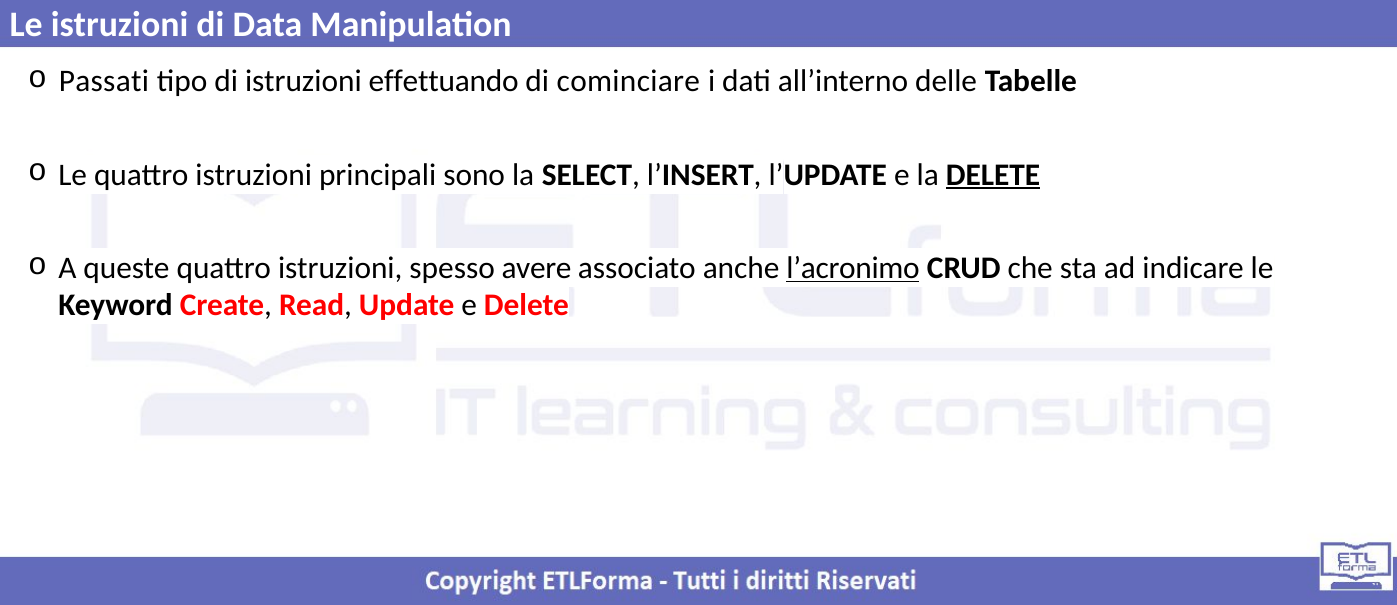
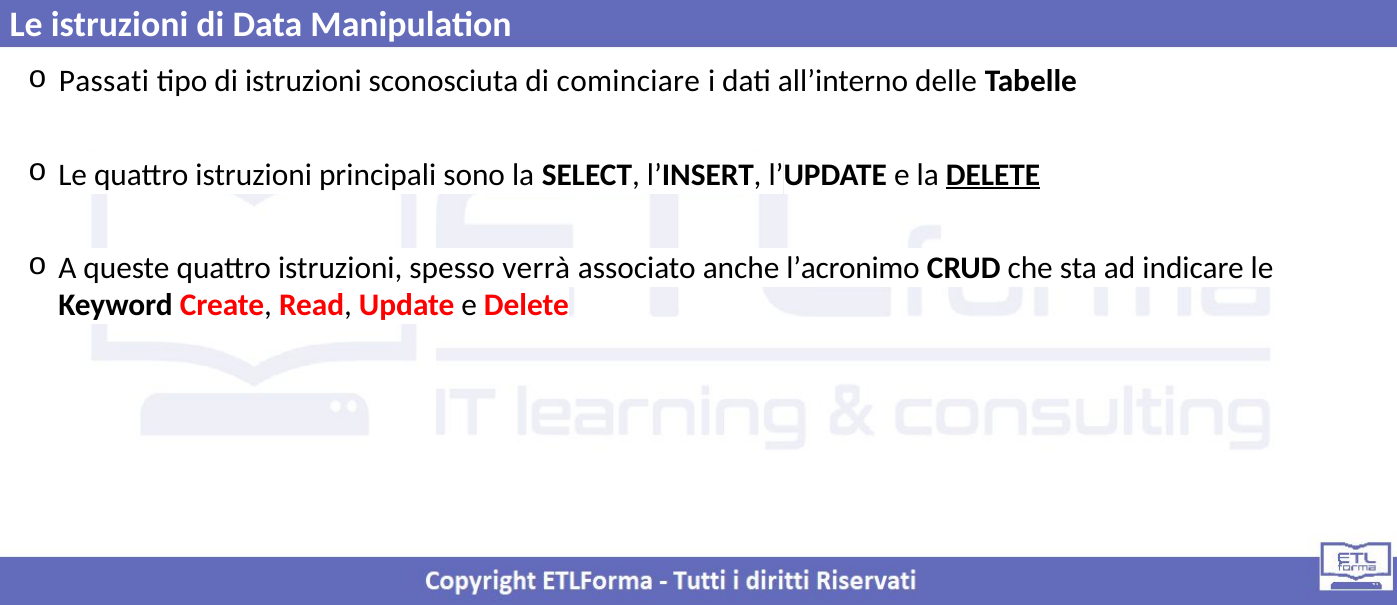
effettuando: effettuando -> sconosciuta
avere: avere -> verrà
l’acronimo underline: present -> none
